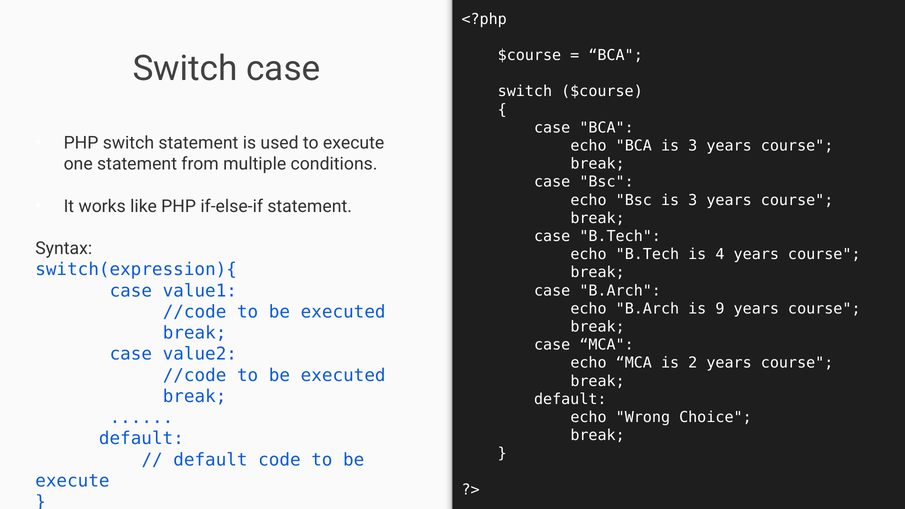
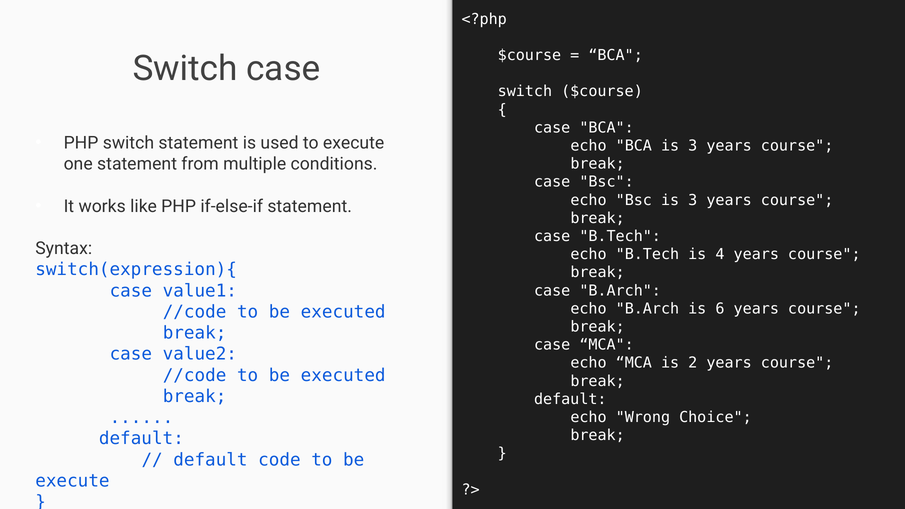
9: 9 -> 6
